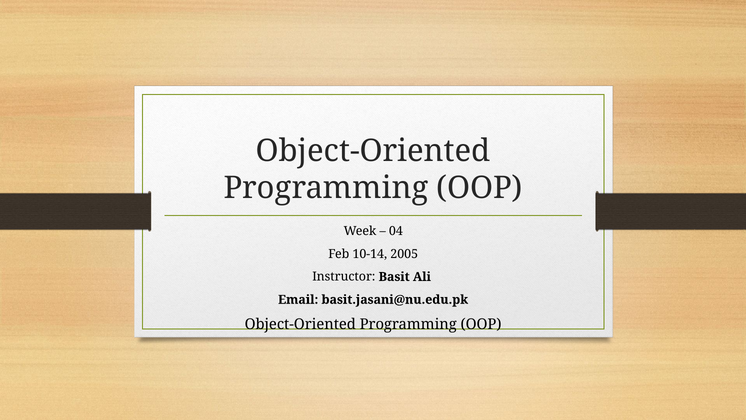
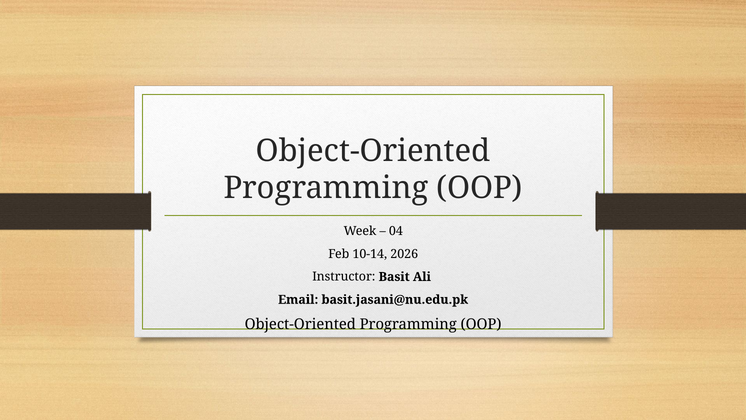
2005: 2005 -> 2026
